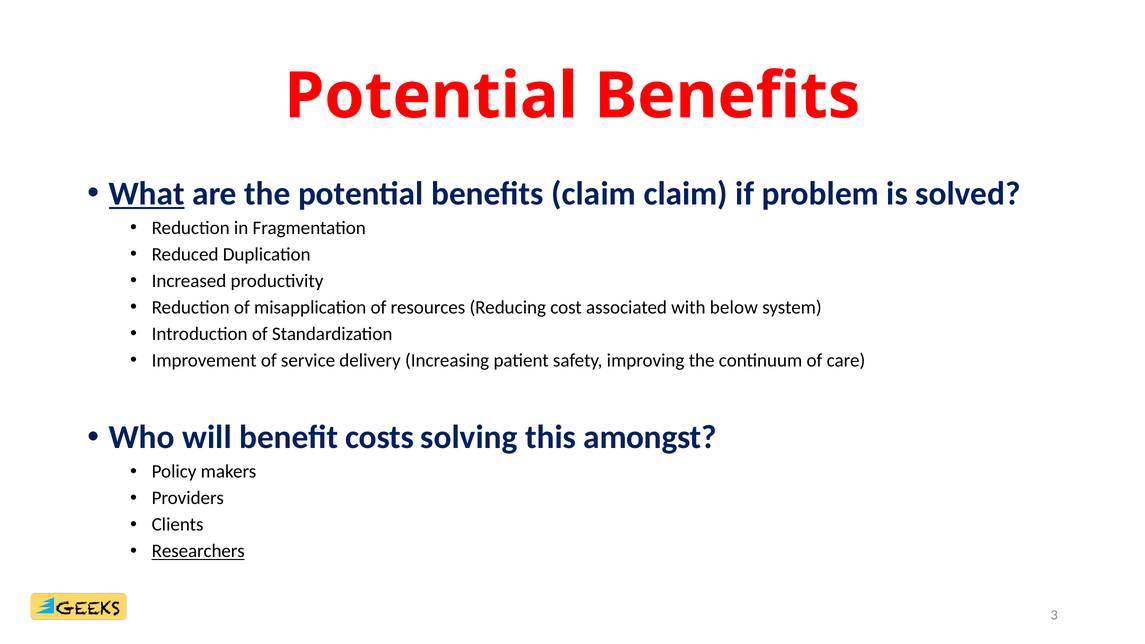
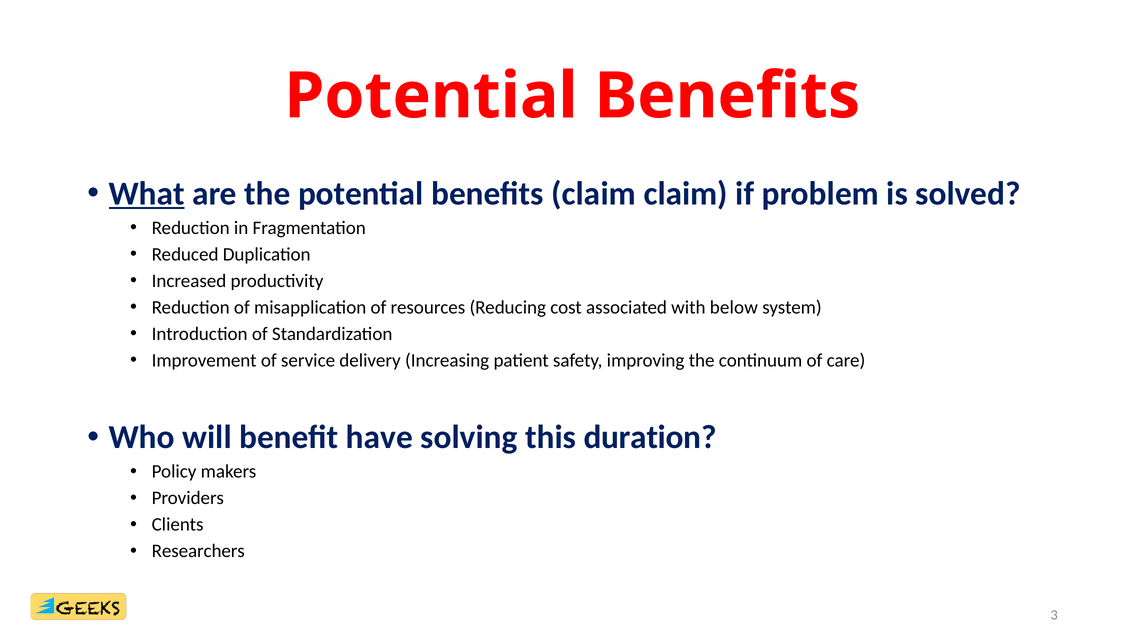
costs: costs -> have
amongst: amongst -> duration
Researchers underline: present -> none
